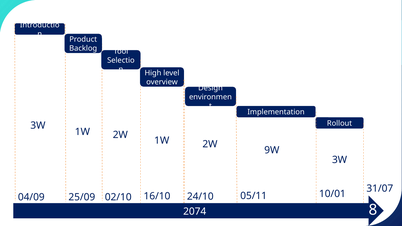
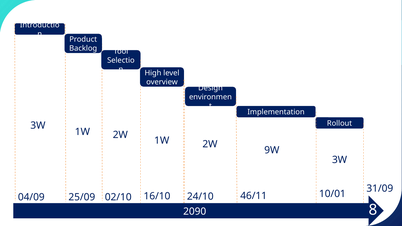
31/07: 31/07 -> 31/09
05/11: 05/11 -> 46/11
2074: 2074 -> 2090
